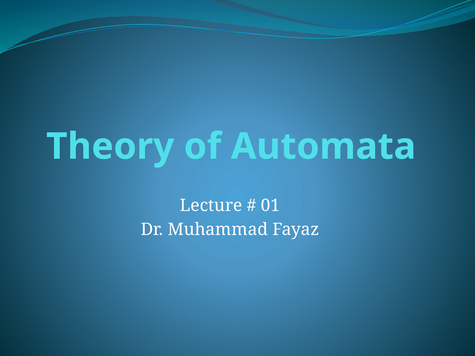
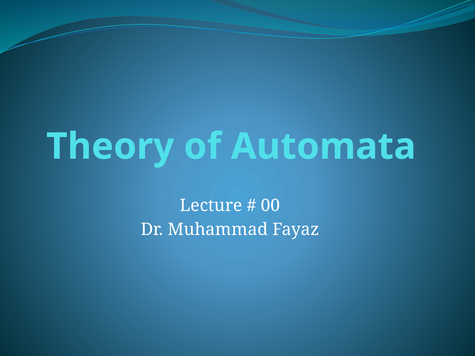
01: 01 -> 00
